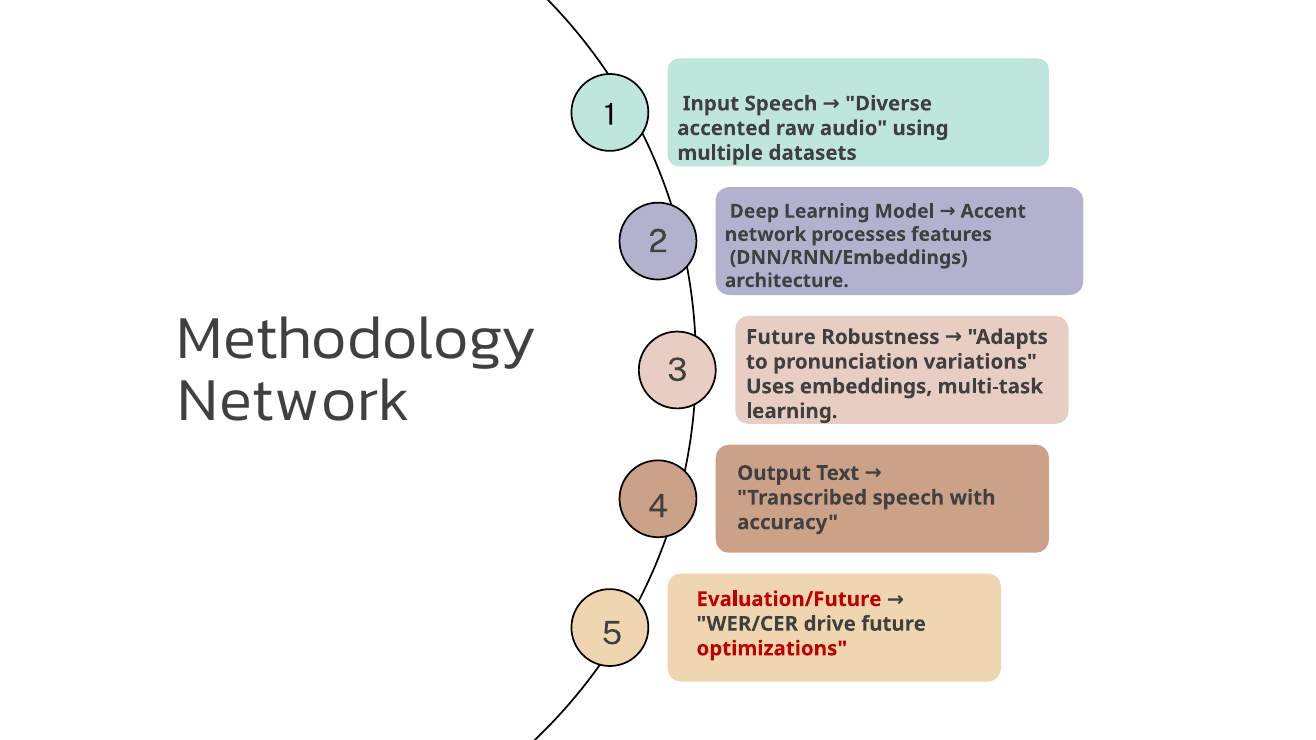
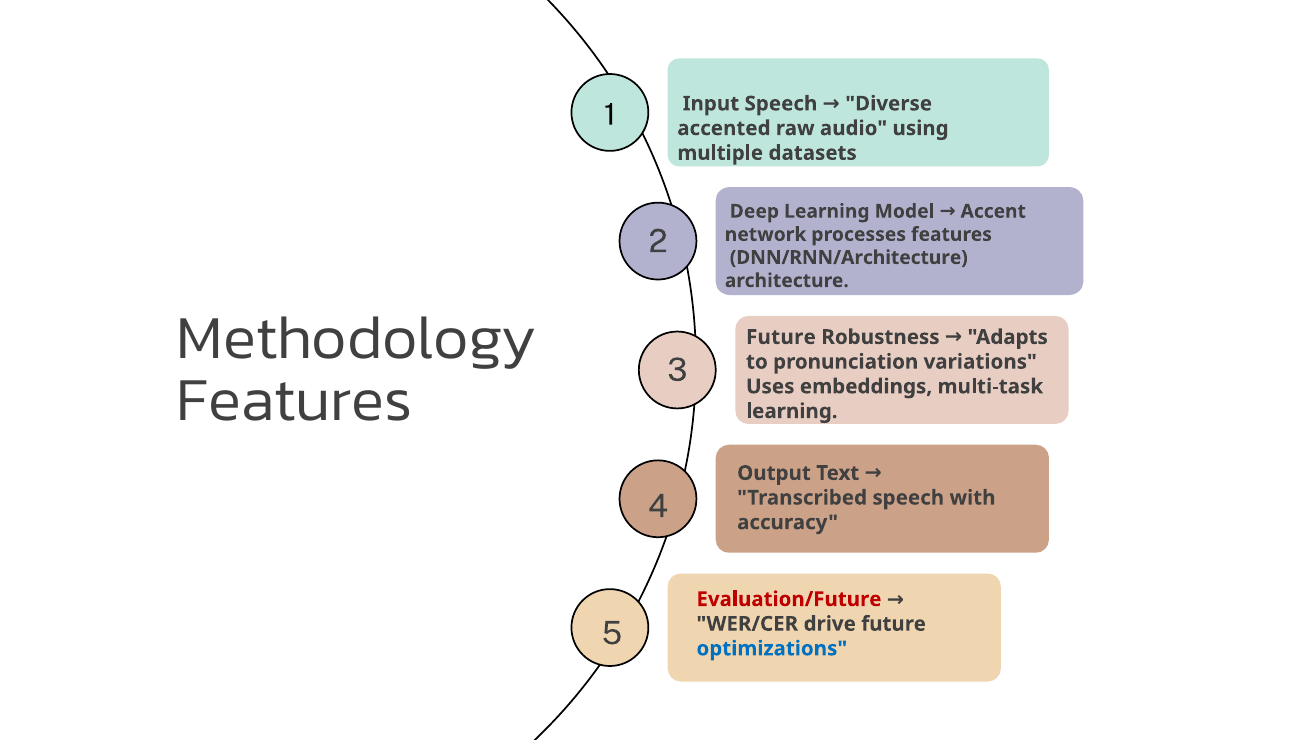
DNN/RNN/Embeddings: DNN/RNN/Embeddings -> DNN/RNN/Architecture
Network at (294, 400): Network -> Features
optimizations colour: red -> blue
